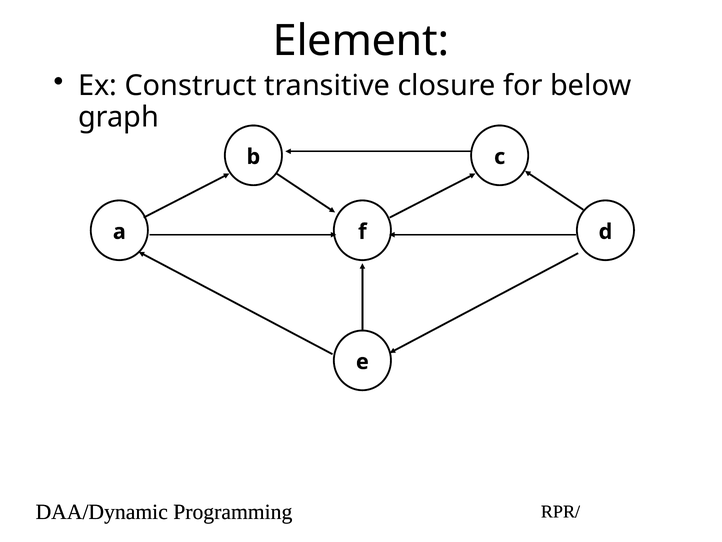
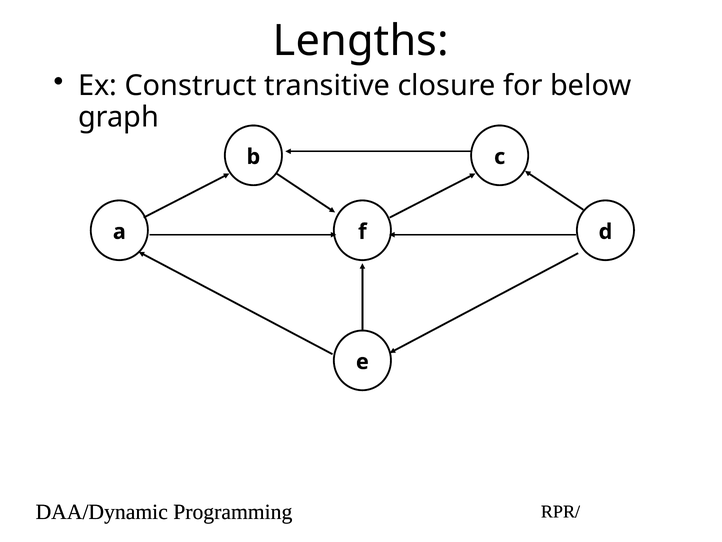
Element: Element -> Lengths
